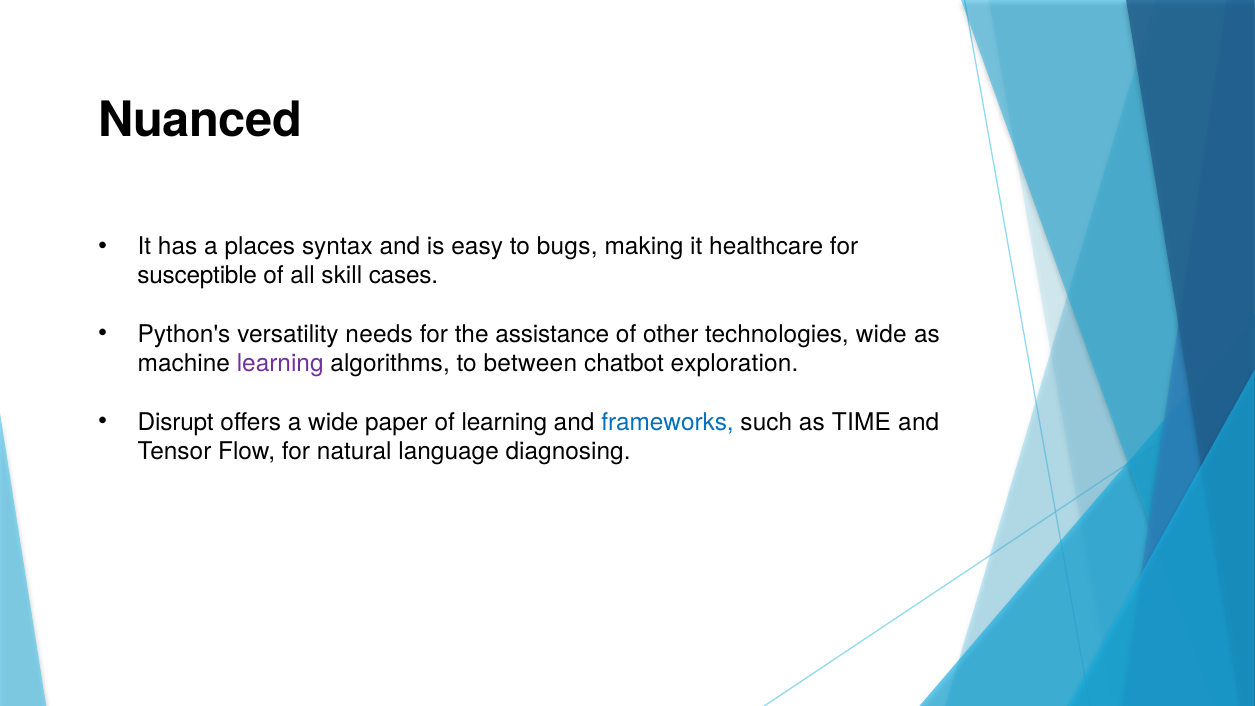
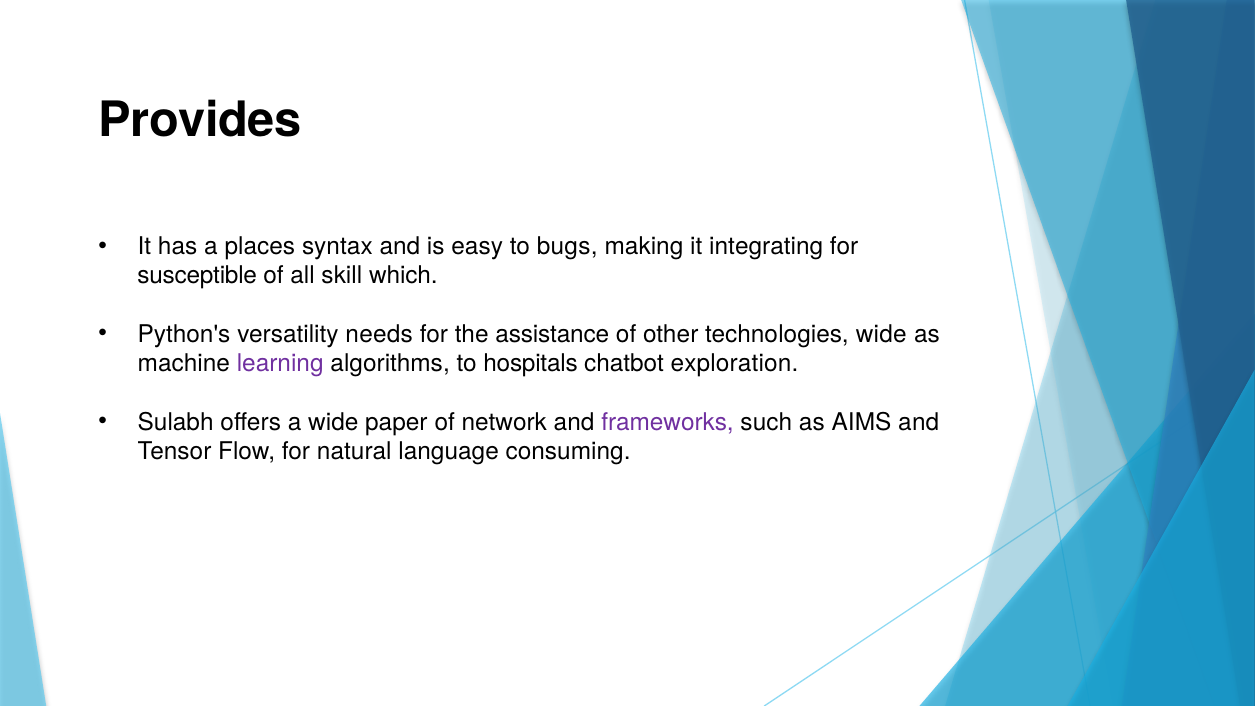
Nuanced: Nuanced -> Provides
healthcare: healthcare -> integrating
cases: cases -> which
between: between -> hospitals
Disrupt: Disrupt -> Sulabh
of learning: learning -> network
frameworks colour: blue -> purple
TIME: TIME -> AIMS
diagnosing: diagnosing -> consuming
